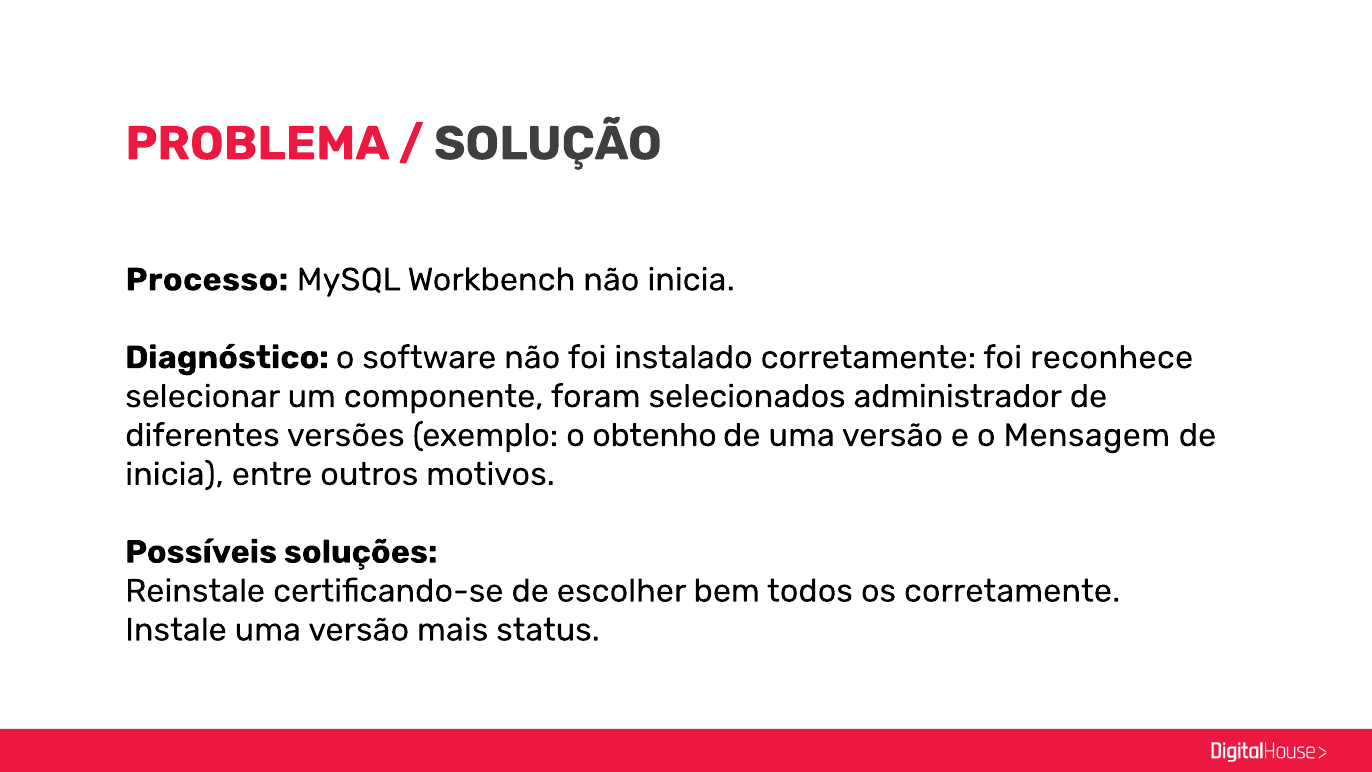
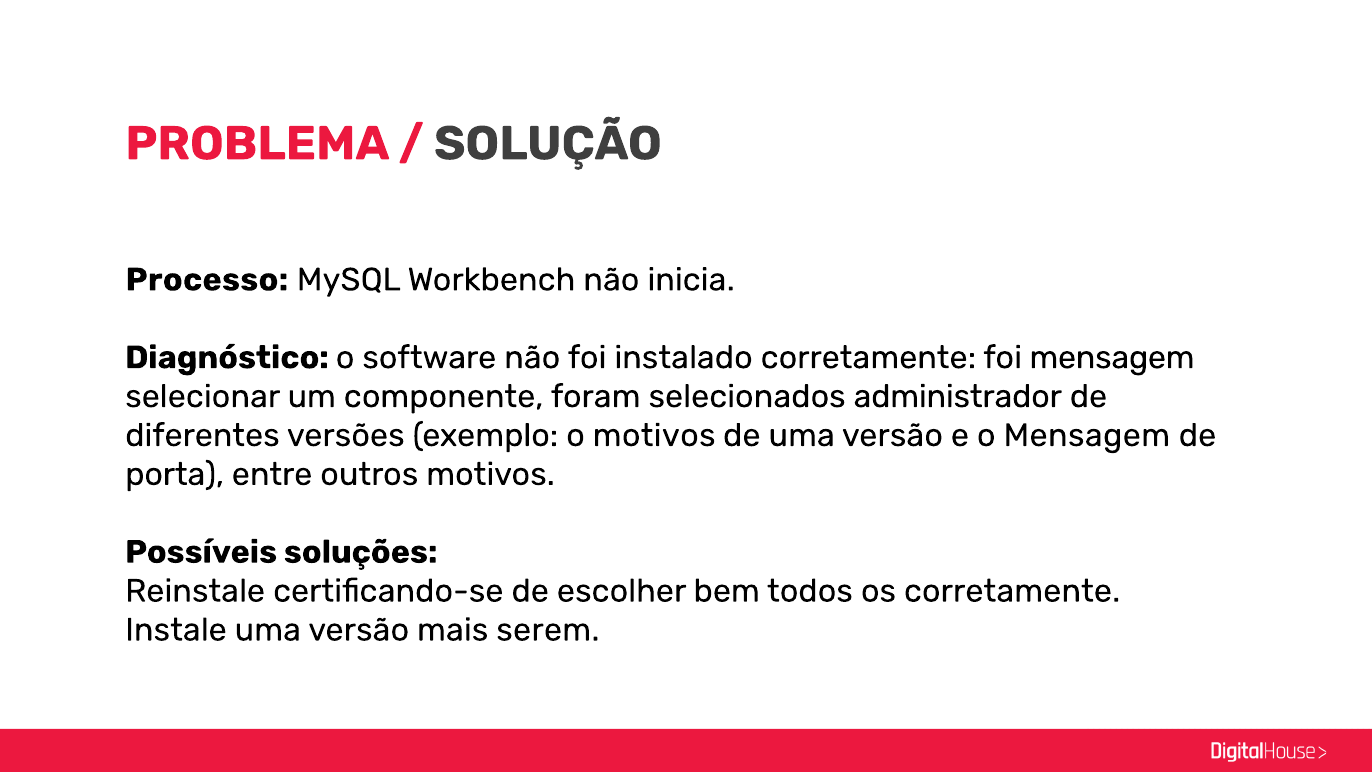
foi reconhece: reconhece -> mensagem
o obtenho: obtenho -> motivos
inicia at (174, 474): inicia -> porta
status: status -> serem
